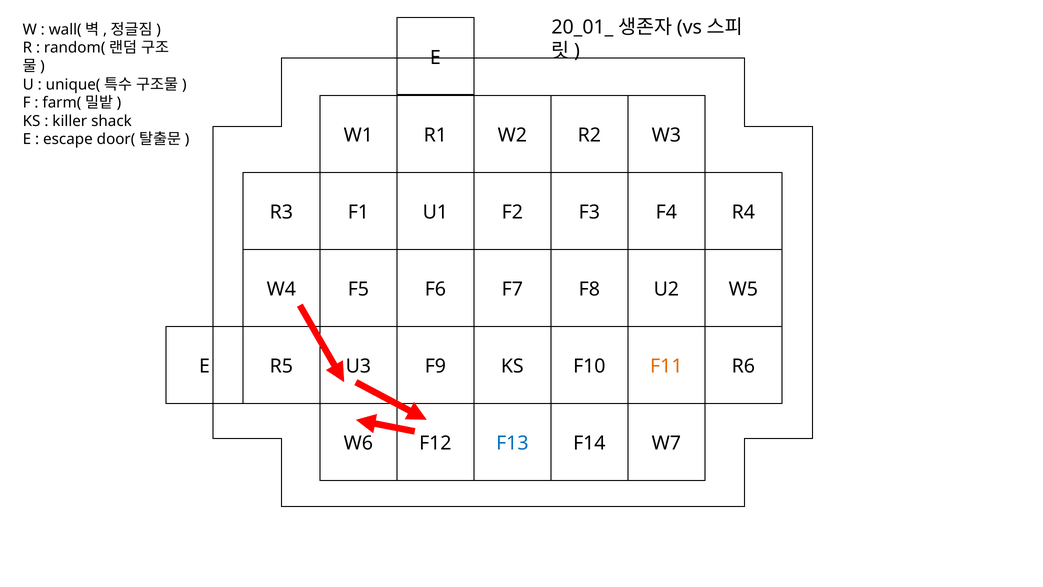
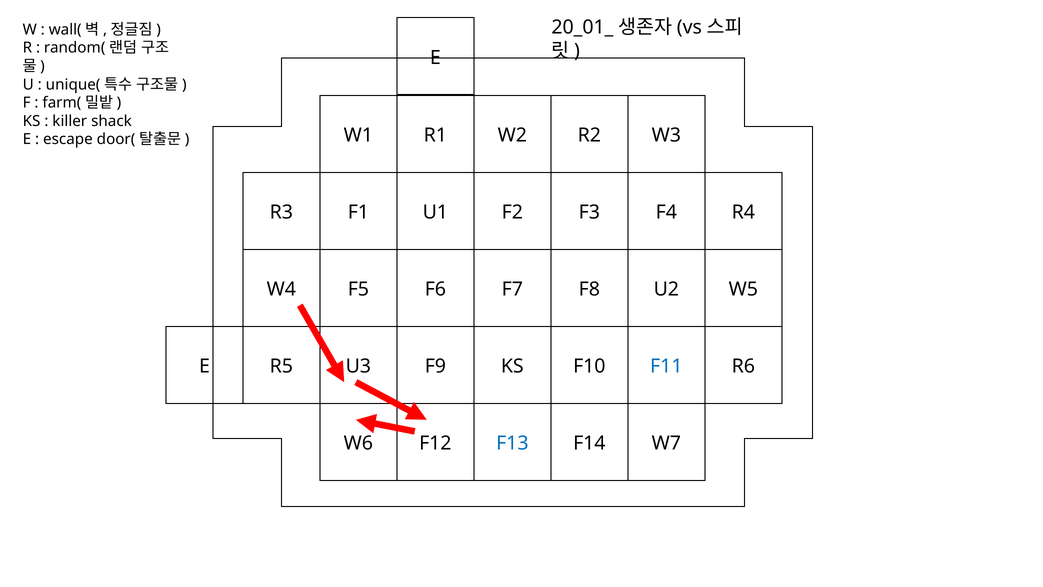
F11 colour: orange -> blue
